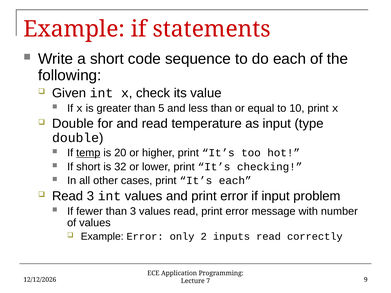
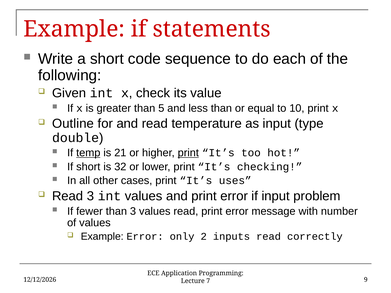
Double at (73, 124): Double -> Outline
20: 20 -> 21
print at (188, 153) underline: none -> present
It’s each: each -> uses
